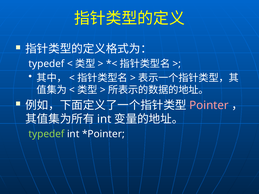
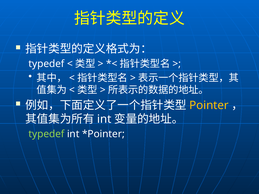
Pointer colour: pink -> yellow
